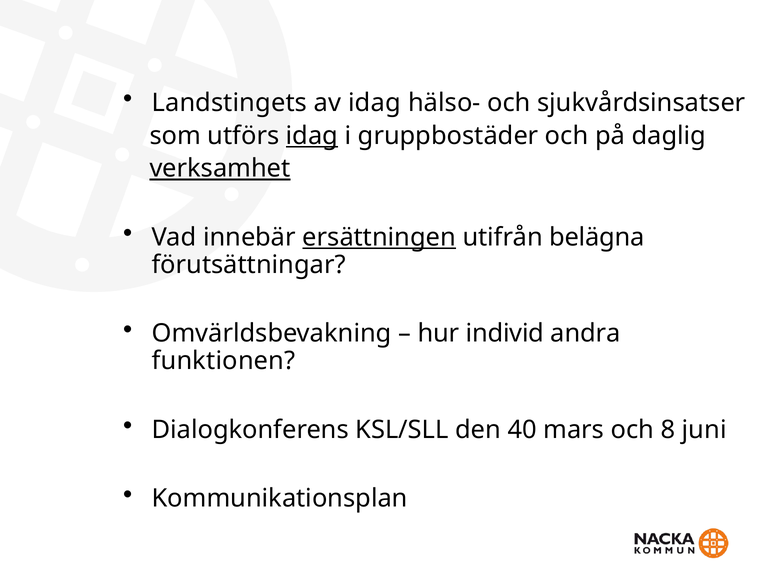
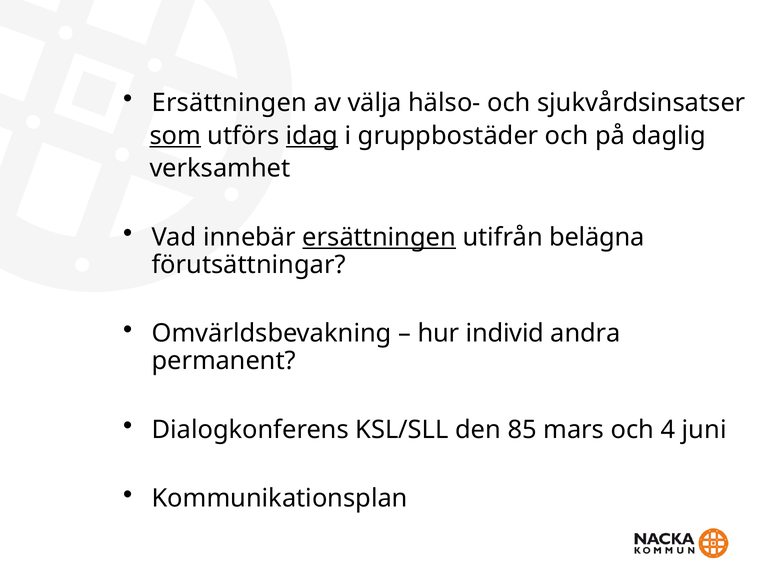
Landstingets at (229, 103): Landstingets -> Ersättningen
av idag: idag -> välja
som underline: none -> present
verksamhet underline: present -> none
funktionen: funktionen -> permanent
40: 40 -> 85
8: 8 -> 4
